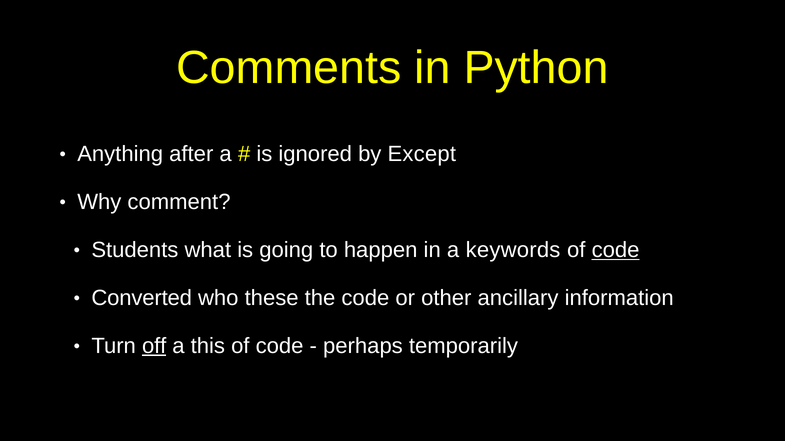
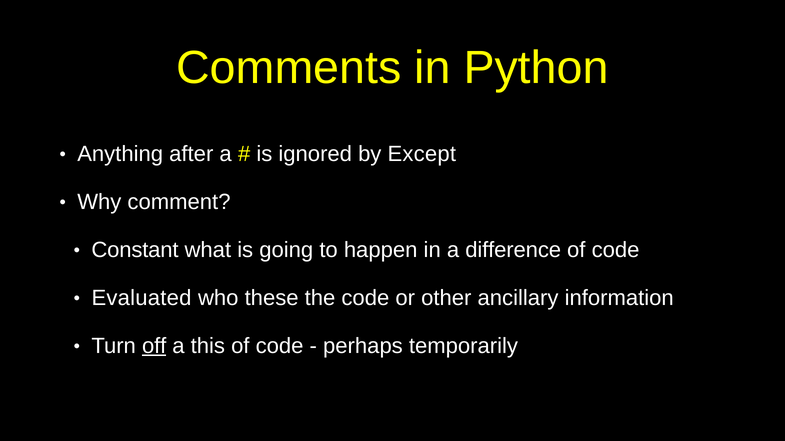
Students: Students -> Constant
keywords: keywords -> difference
code at (616, 250) underline: present -> none
Converted: Converted -> Evaluated
